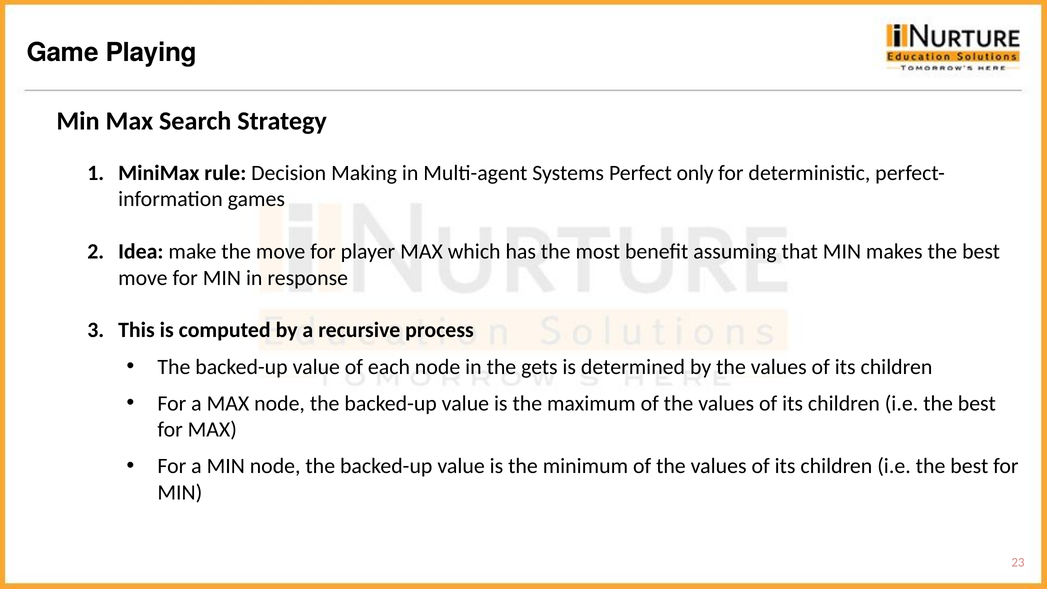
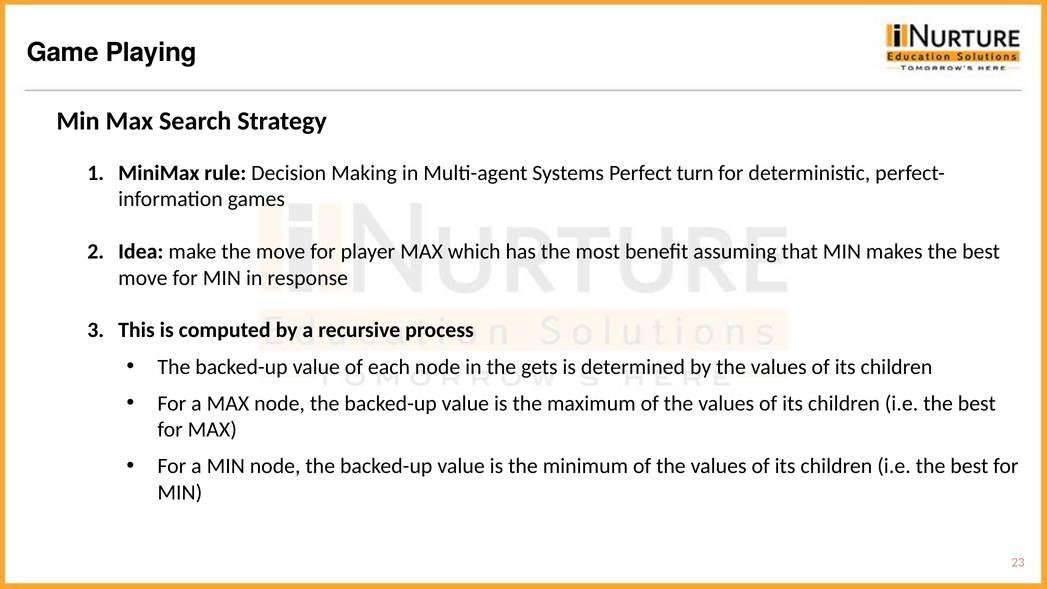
only: only -> turn
